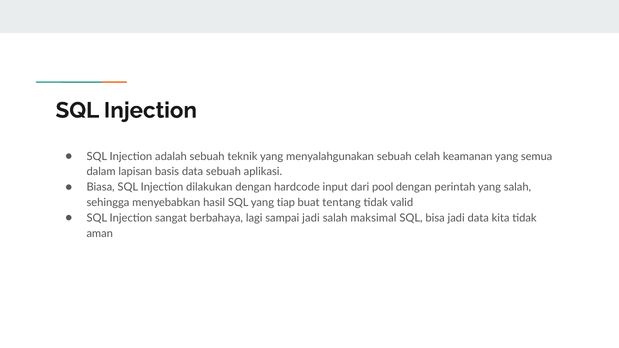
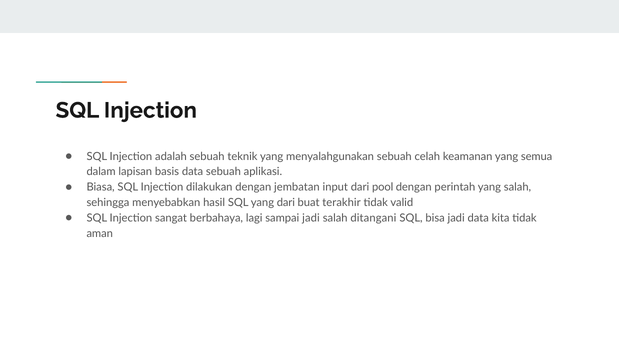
hardcode: hardcode -> jembatan
yang tiap: tiap -> dari
tentang: tentang -> terakhir
maksimal: maksimal -> ditangani
